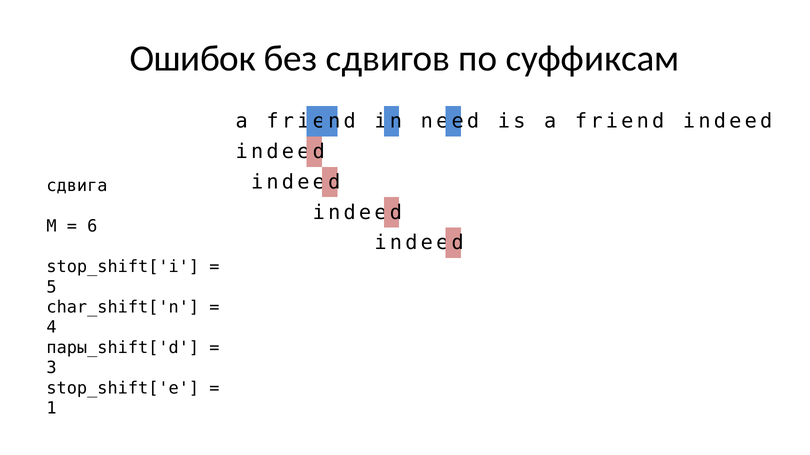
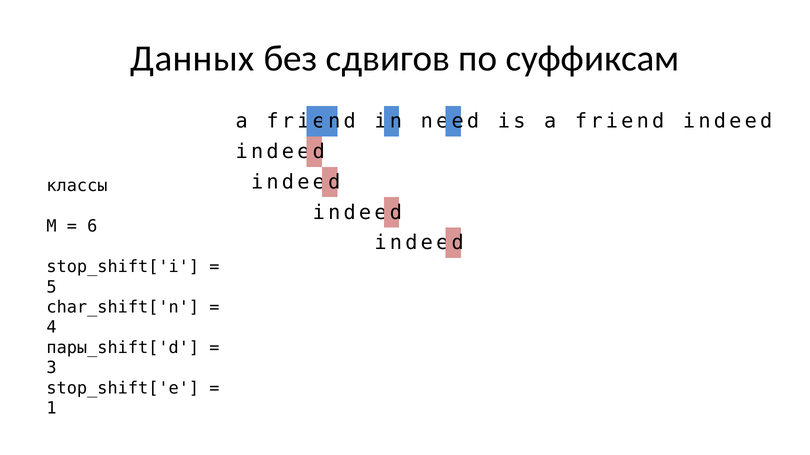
Ошибок: Ошибок -> Данных
сдвига: сдвига -> классы
